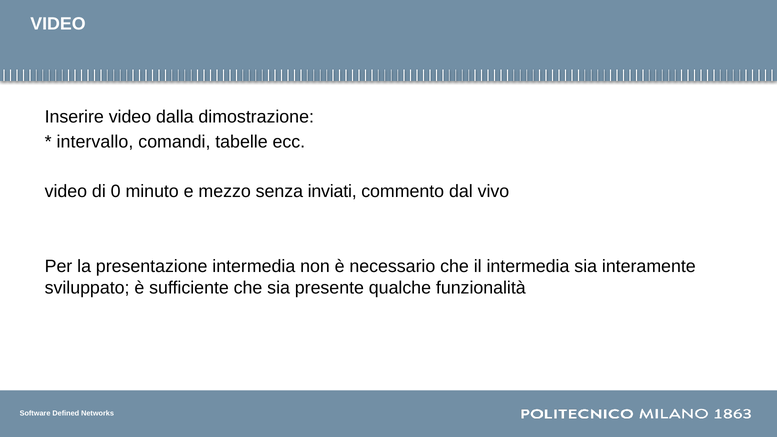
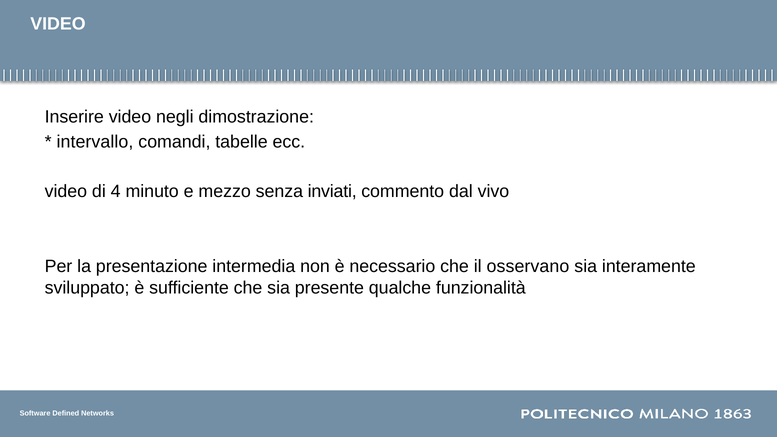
dalla: dalla -> negli
0: 0 -> 4
il intermedia: intermedia -> osservano
